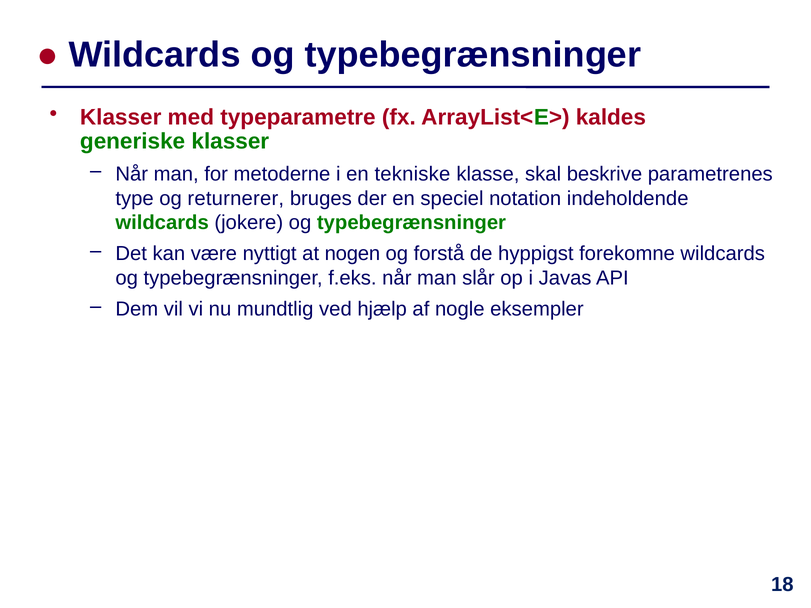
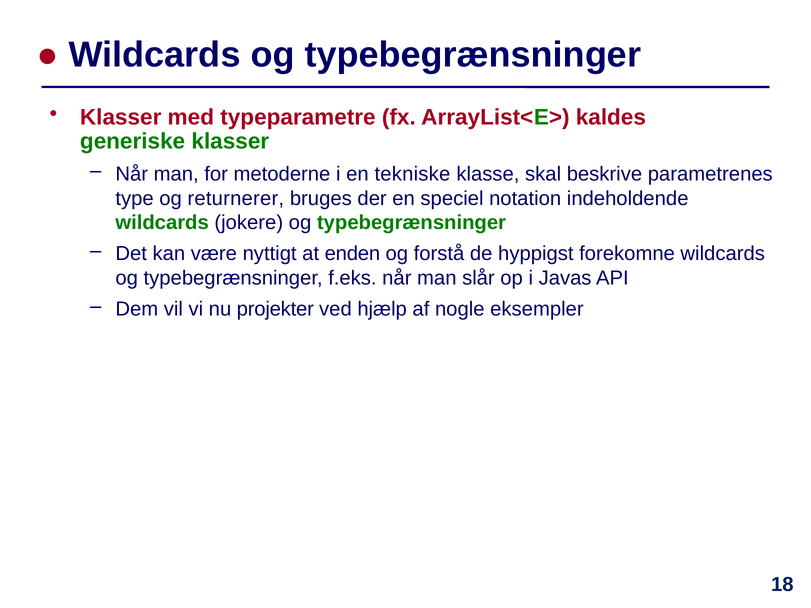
nogen: nogen -> enden
mundtlig: mundtlig -> projekter
